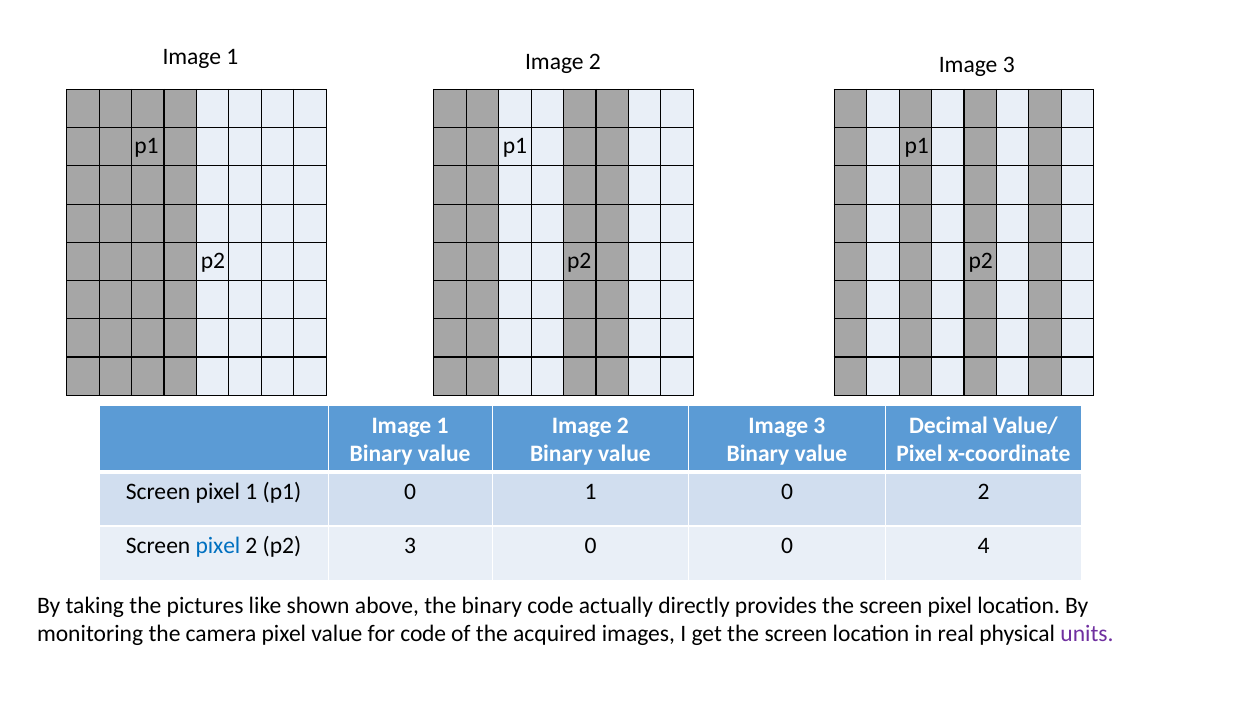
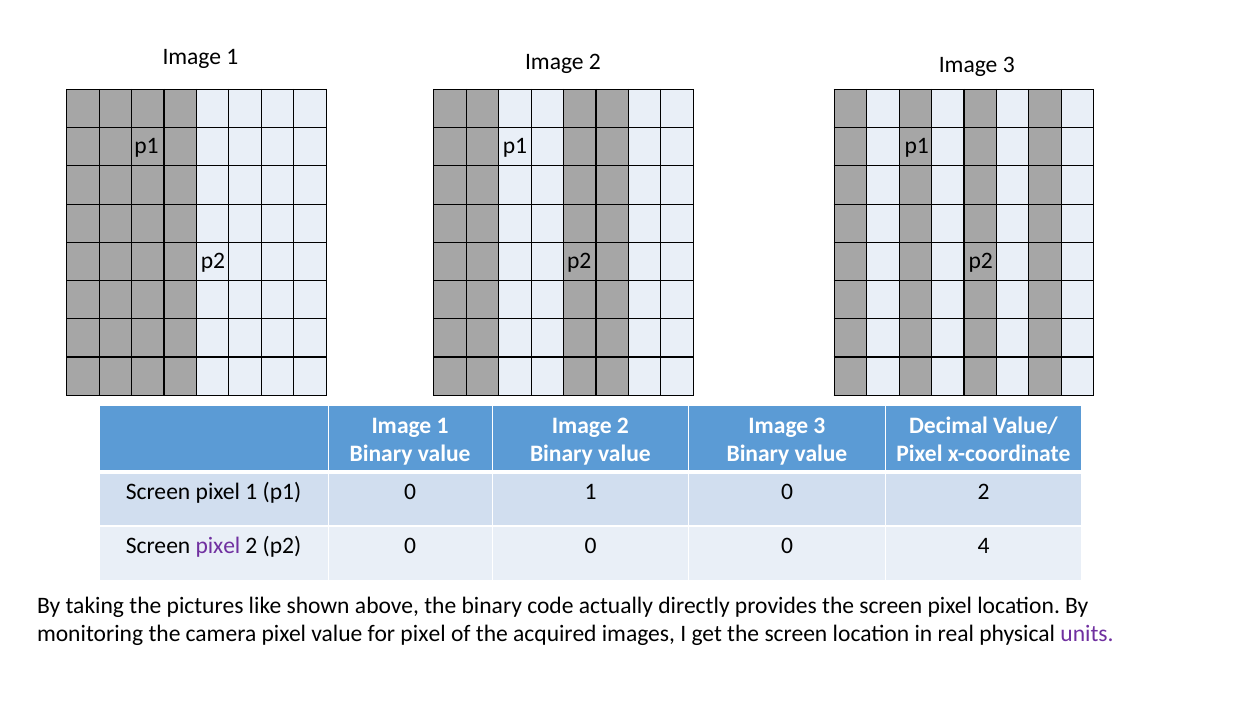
pixel at (218, 545) colour: blue -> purple
p2 3: 3 -> 0
for code: code -> pixel
